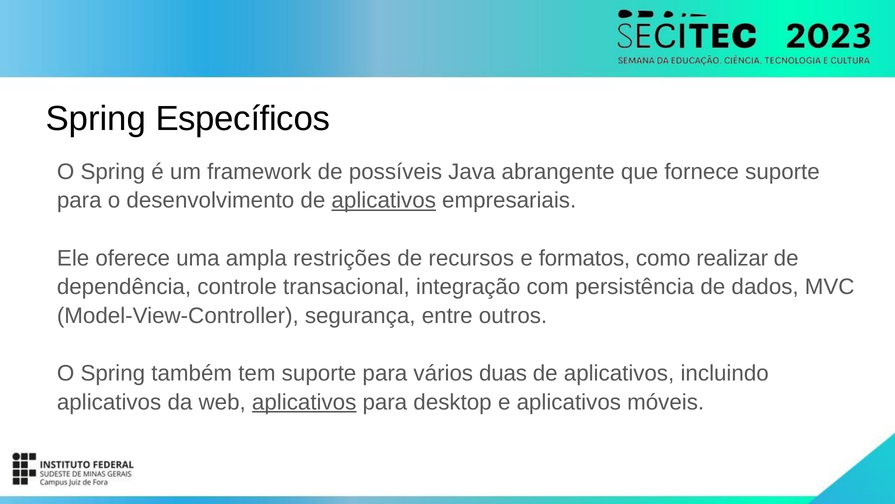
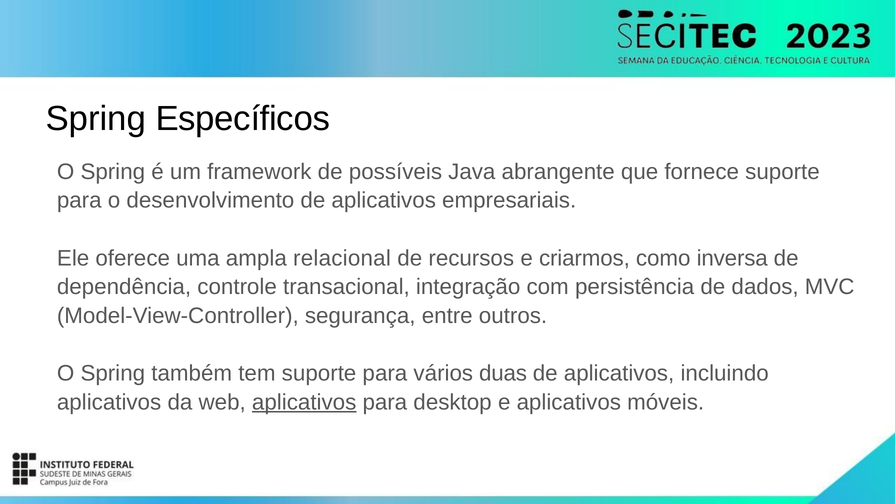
aplicativos at (384, 200) underline: present -> none
restrições: restrições -> relacional
formatos: formatos -> criarmos
realizar: realizar -> inversa
